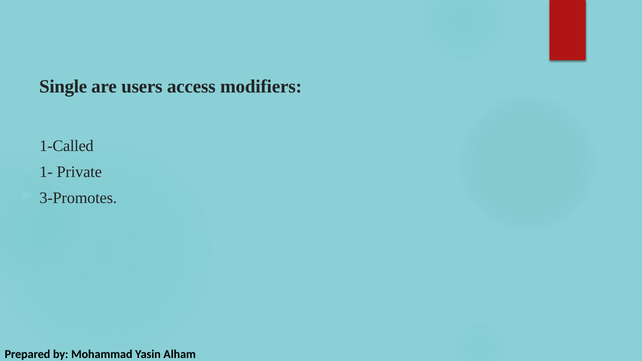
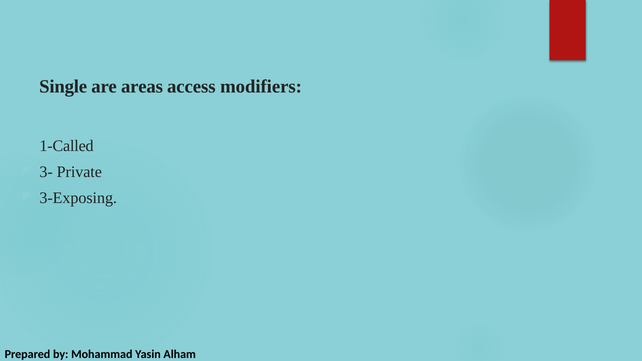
users: users -> areas
1-: 1- -> 3-
3-Promotes: 3-Promotes -> 3-Exposing
